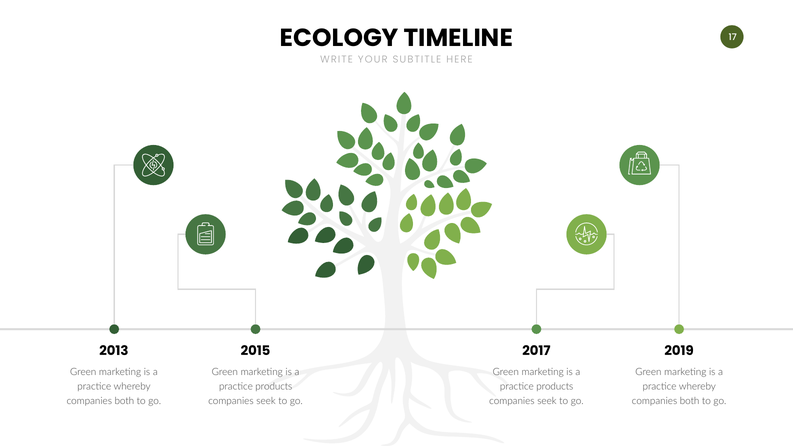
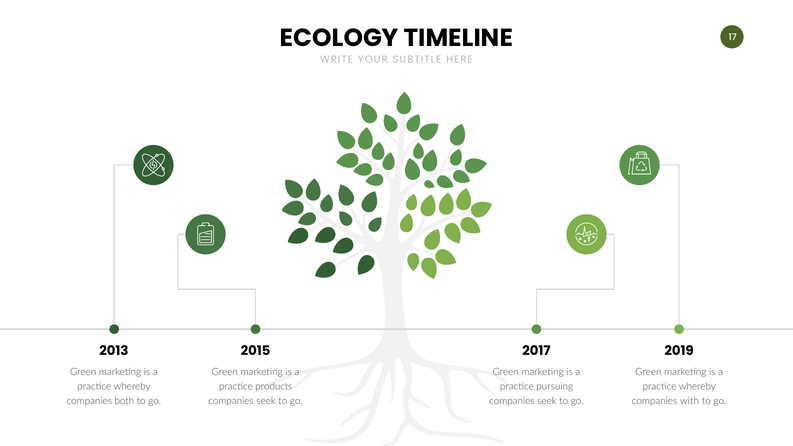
products at (555, 387): products -> pursuing
both at (690, 401): both -> with
